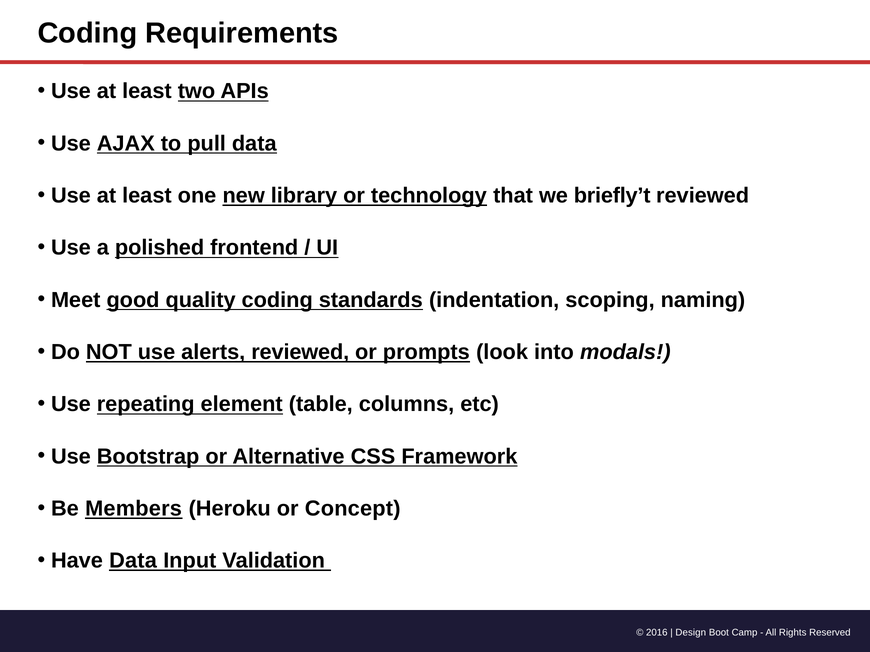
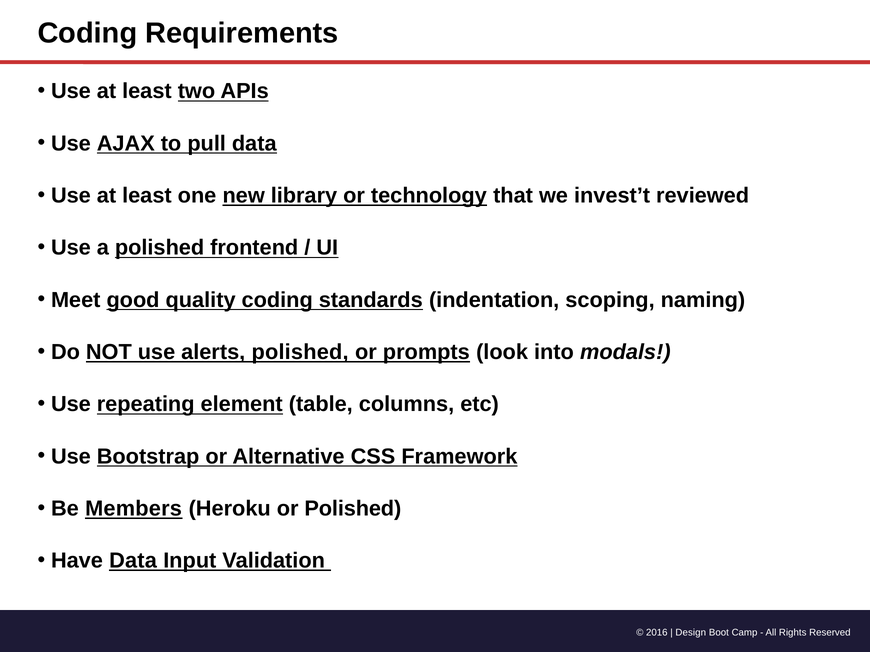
briefly’t: briefly’t -> invest’t
alerts reviewed: reviewed -> polished
or Concept: Concept -> Polished
